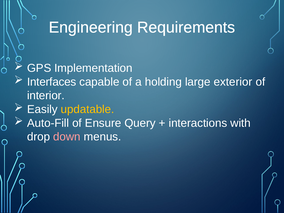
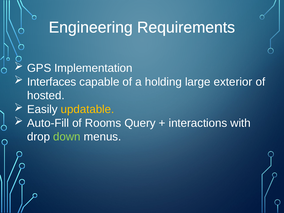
interior: interior -> hosted
Ensure: Ensure -> Rooms
down colour: pink -> light green
